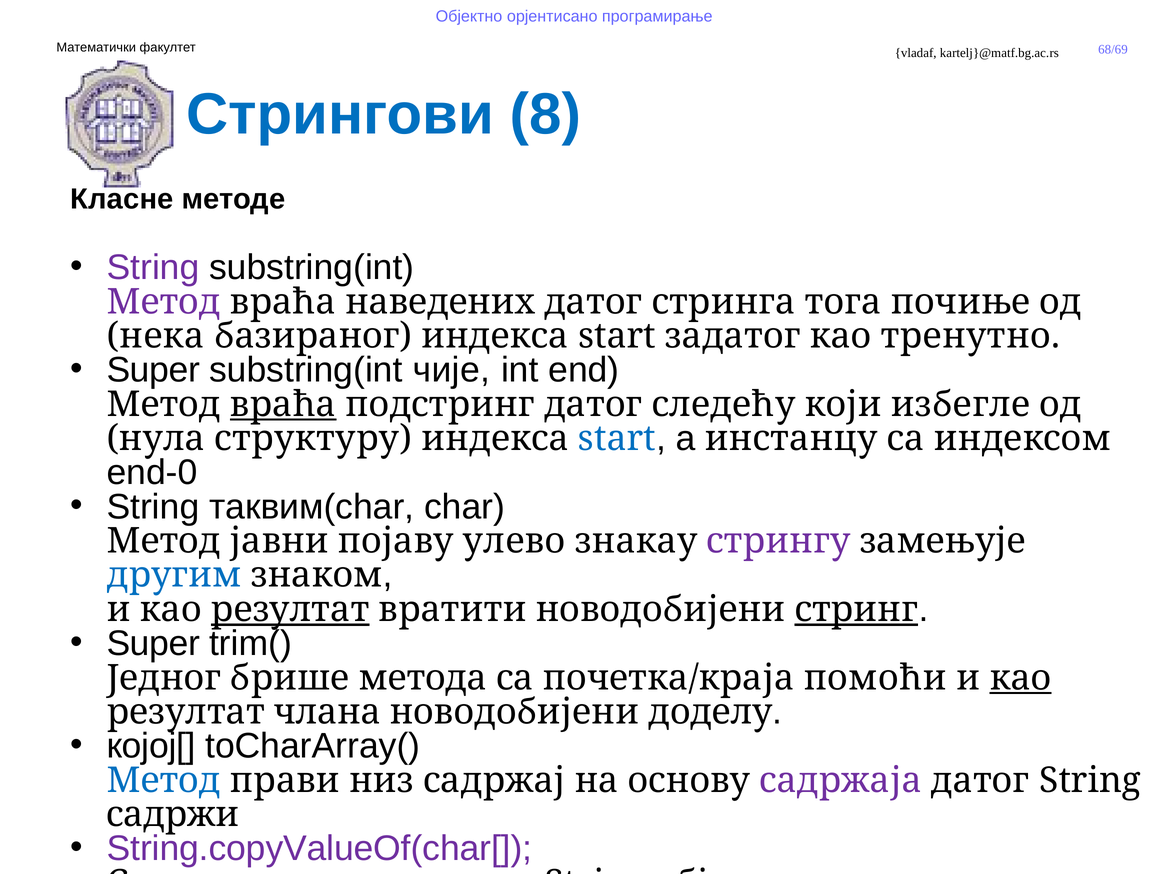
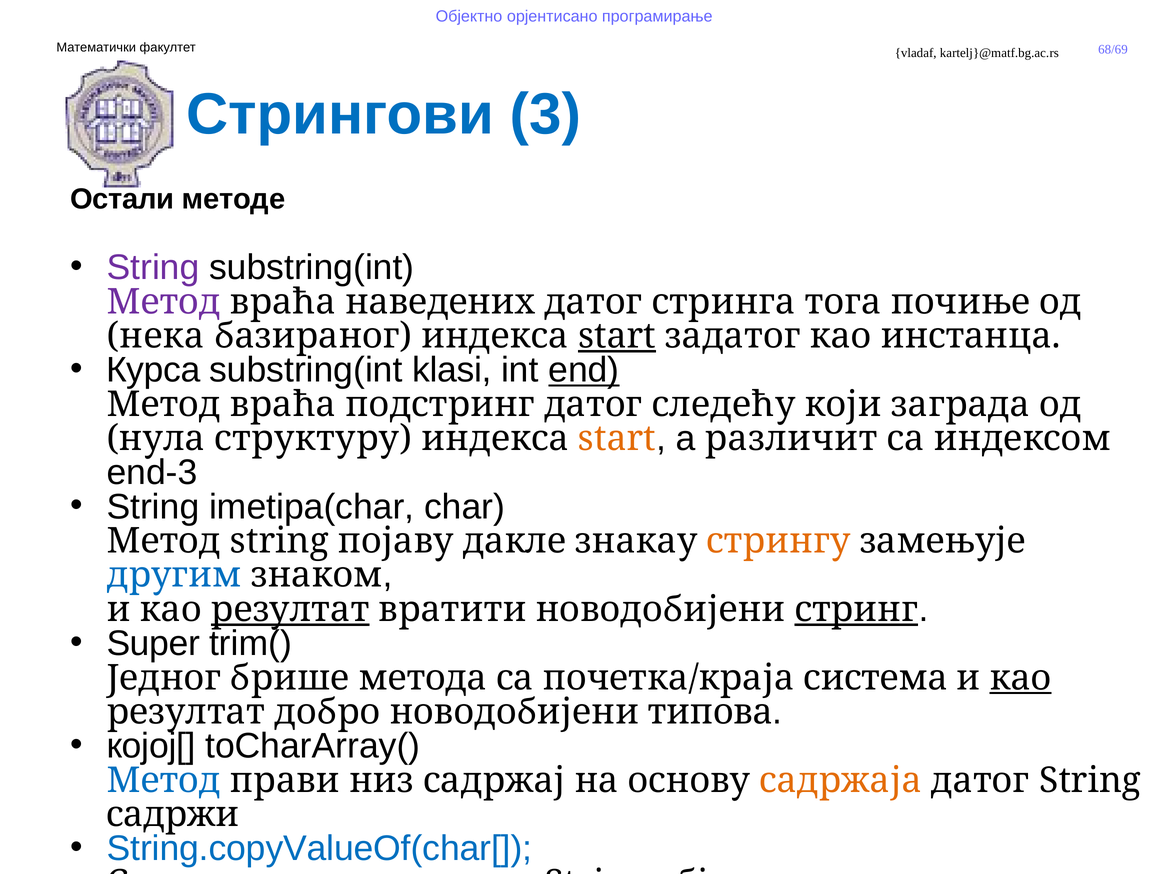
8: 8 -> 3
Класне: Класне -> Остали
start at (617, 336) underline: none -> present
тренутно: тренутно -> инстанца
Super at (153, 370): Super -> Курса
чије: чије -> klasi
end underline: none -> present
враћа at (283, 404) underline: present -> none
избегле: избегле -> заграда
start at (617, 438) colour: blue -> orange
инстанцу: инстанцу -> различит
end-0: end-0 -> end-3
таквим(char: таквим(char -> imetipa(char
Метод јавни: јавни -> string
улево: улево -> дакле
стрингу colour: purple -> orange
помоћи: помоћи -> система
члана: члана -> добро
доделу: доделу -> типова
садржаја colour: purple -> orange
String.copyValueOf(char[ colour: purple -> blue
